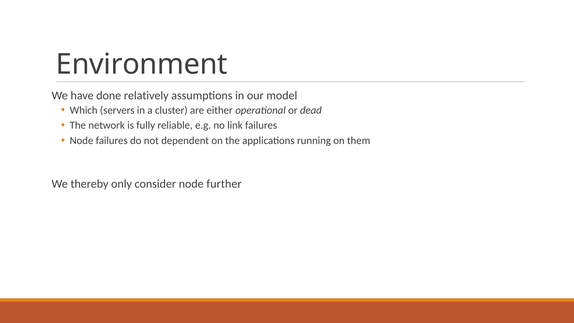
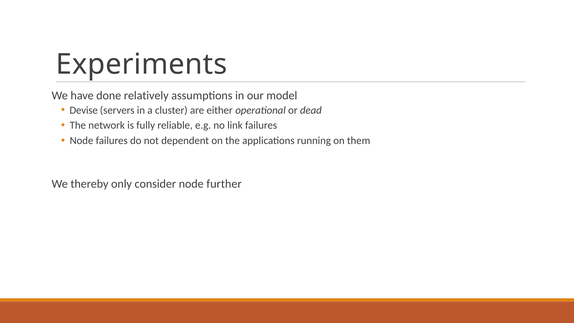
Environment: Environment -> Experiments
Which: Which -> Devise
